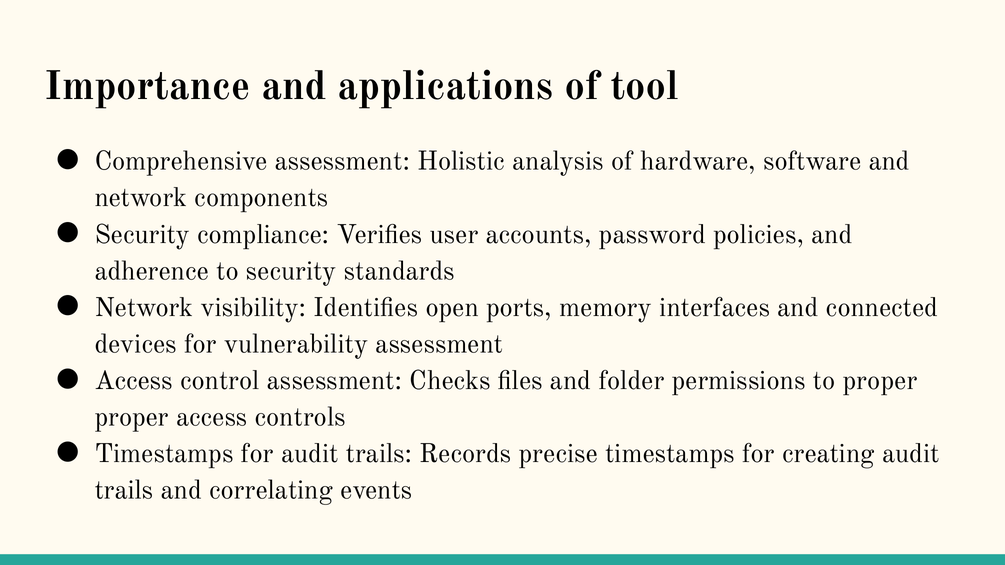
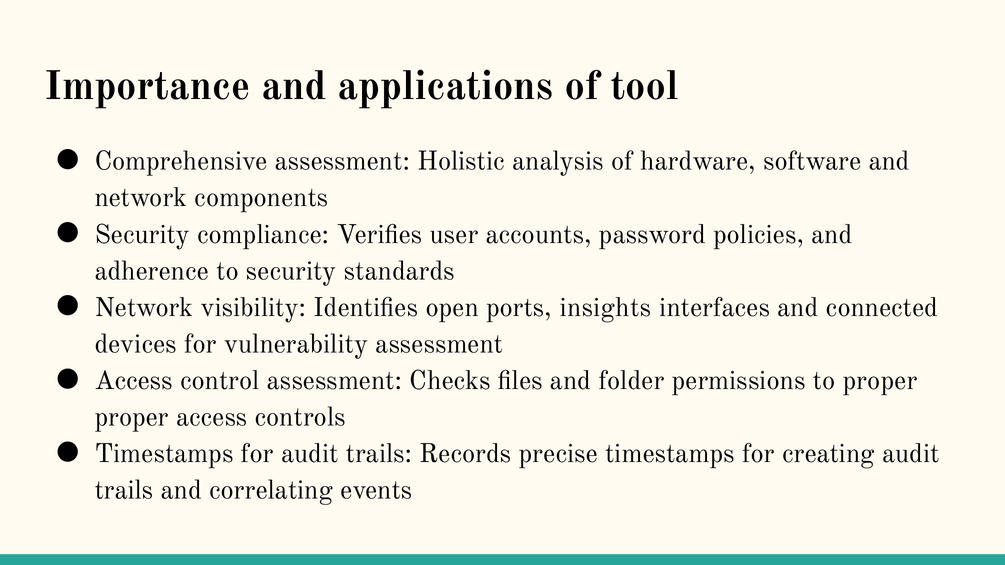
memory: memory -> insights
